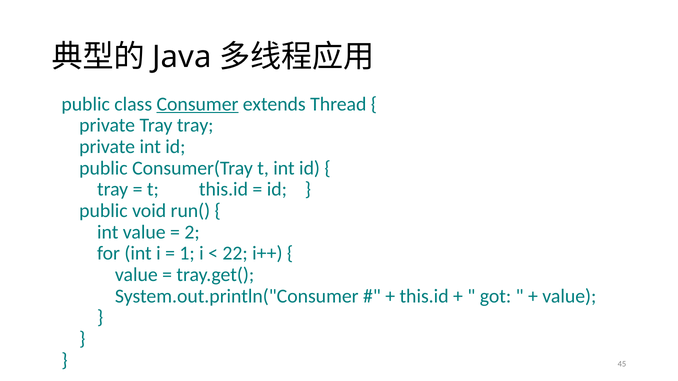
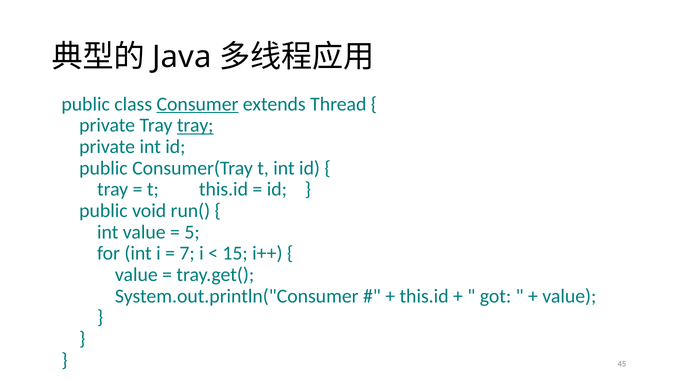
tray at (195, 126) underline: none -> present
2: 2 -> 5
1: 1 -> 7
22: 22 -> 15
